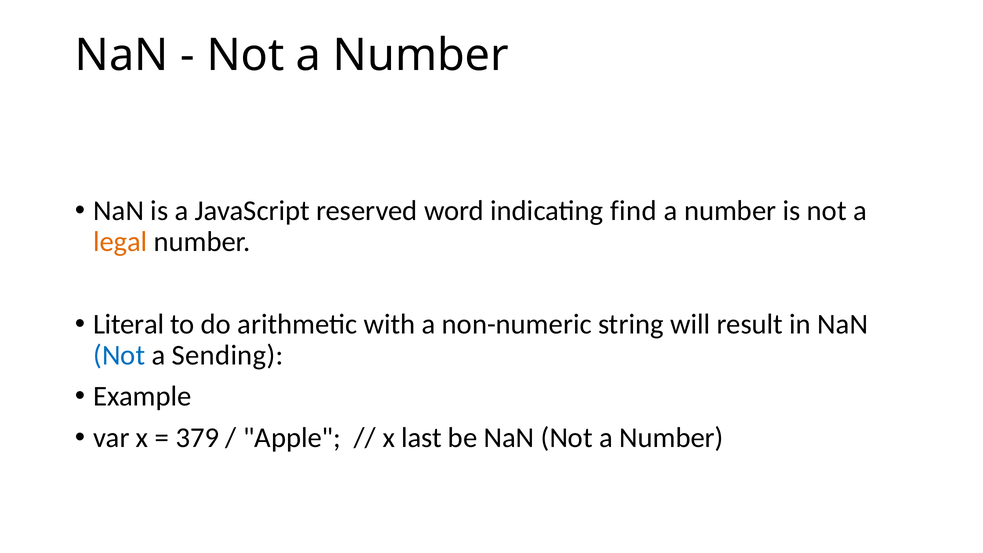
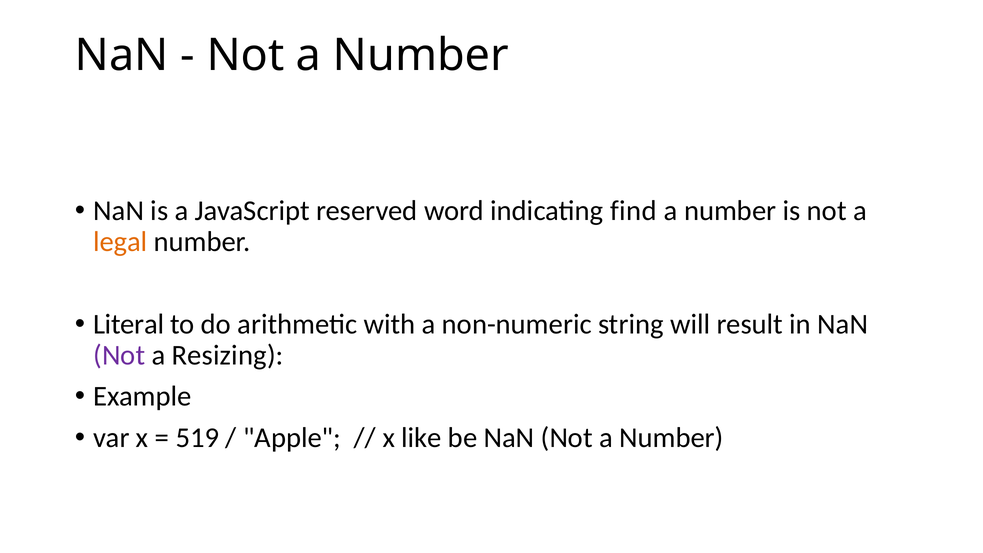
Not at (119, 355) colour: blue -> purple
Sending: Sending -> Resizing
379: 379 -> 519
last: last -> like
